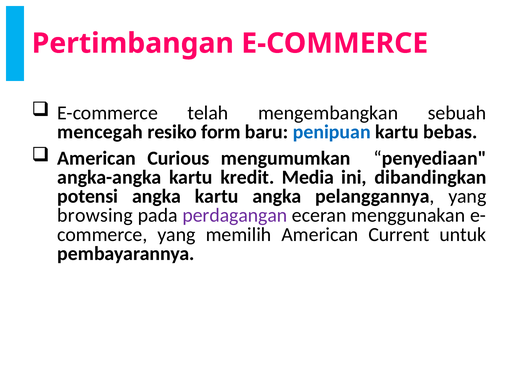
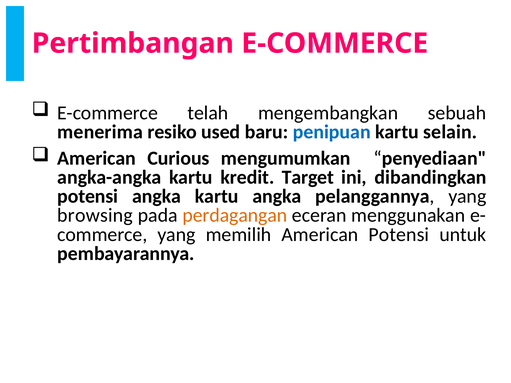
mencegah: mencegah -> menerima
form: form -> used
bebas: bebas -> selain
Media: Media -> Target
perdagangan colour: purple -> orange
American Current: Current -> Potensi
